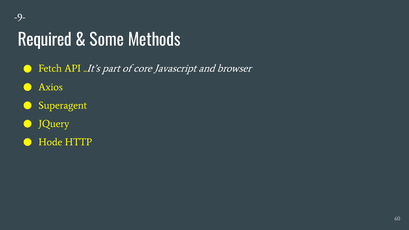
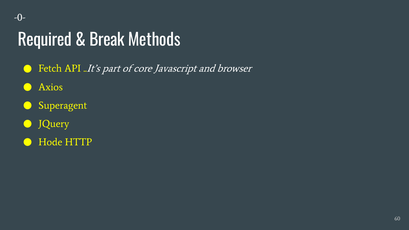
-9-: -9- -> -0-
Some: Some -> Break
